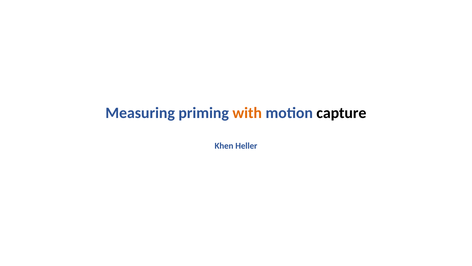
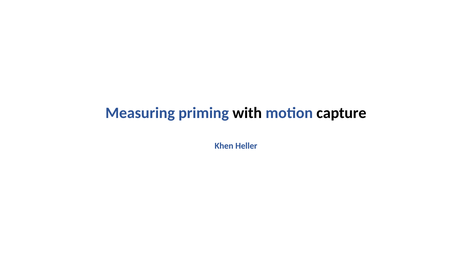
with colour: orange -> black
